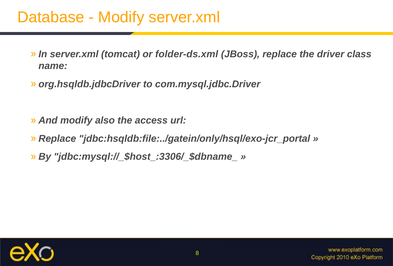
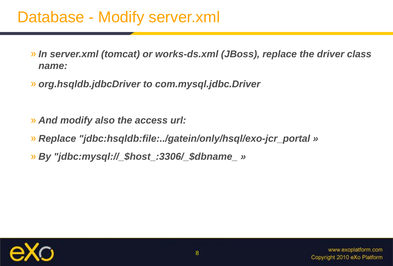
folder-ds.xml: folder-ds.xml -> works-ds.xml
